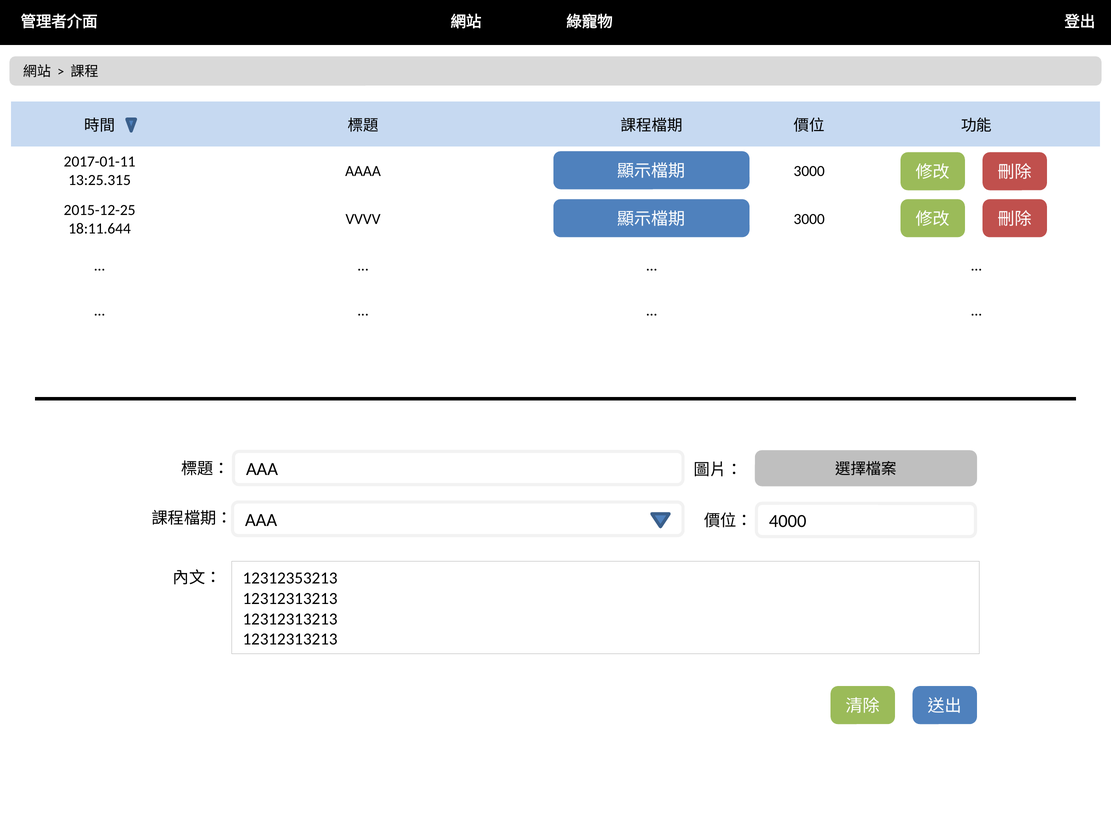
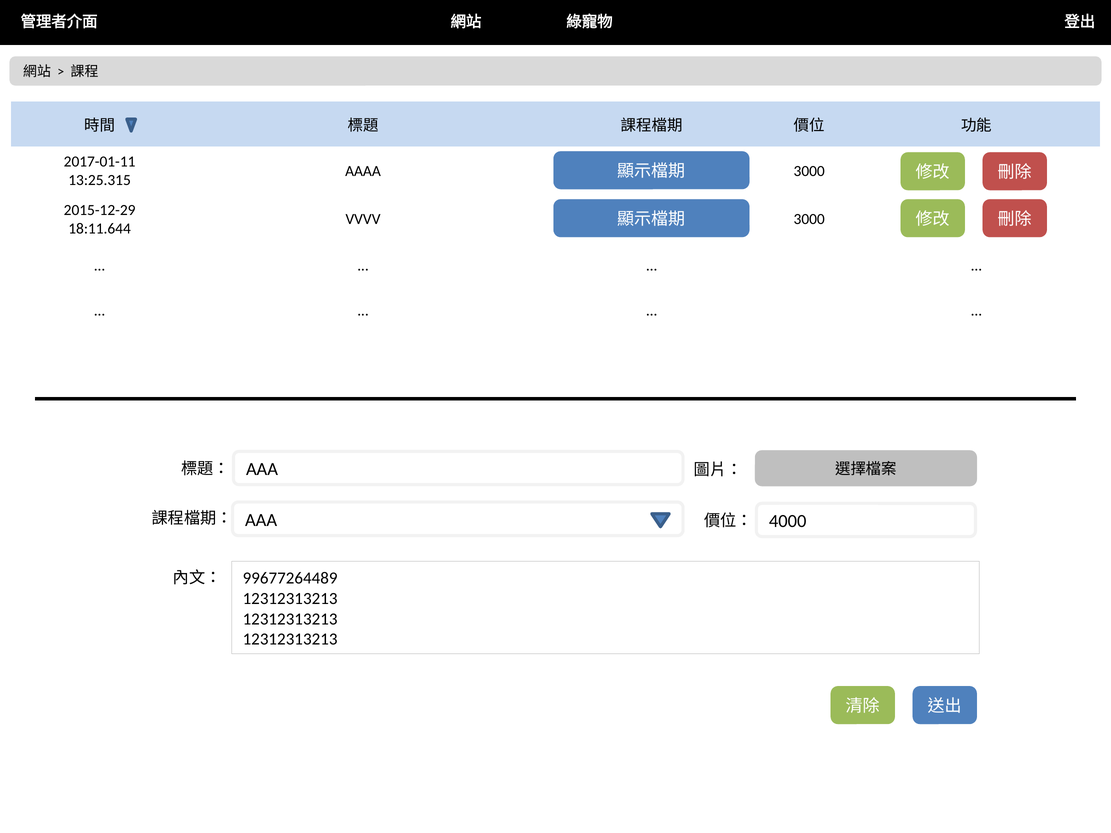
2015-12-25: 2015-12-25 -> 2015-12-29
12312353213: 12312353213 -> 99677264489
